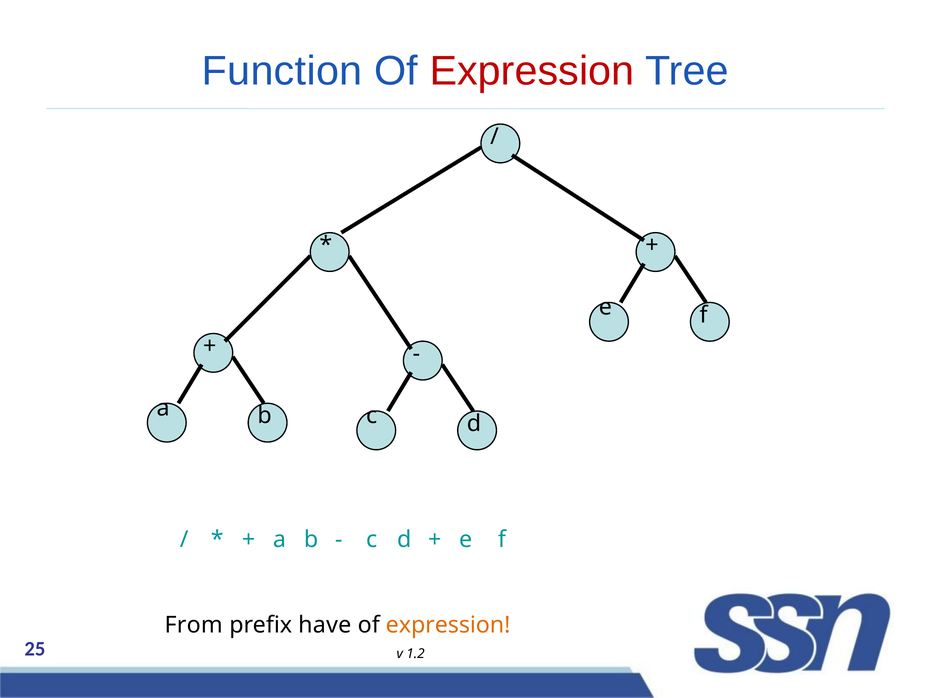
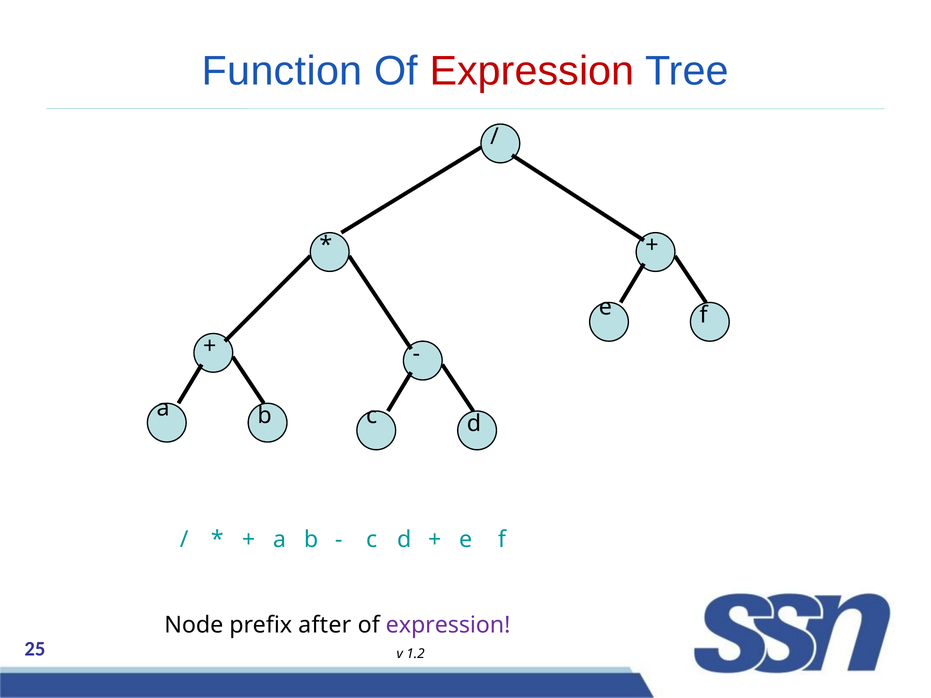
From: From -> Node
have: have -> after
expression at (448, 625) colour: orange -> purple
